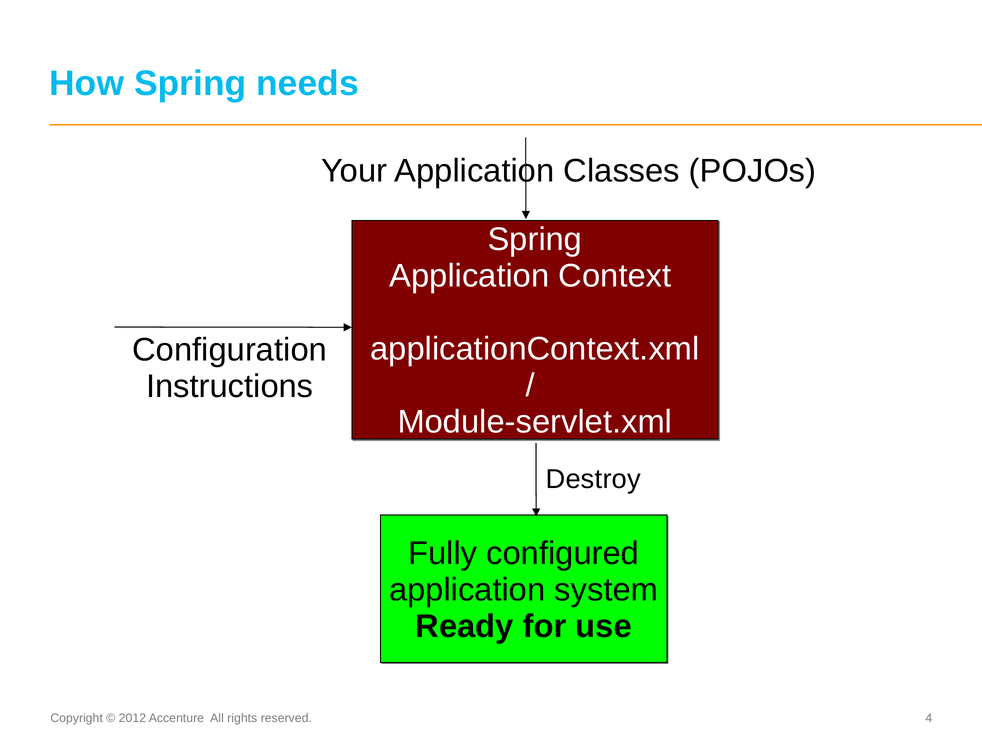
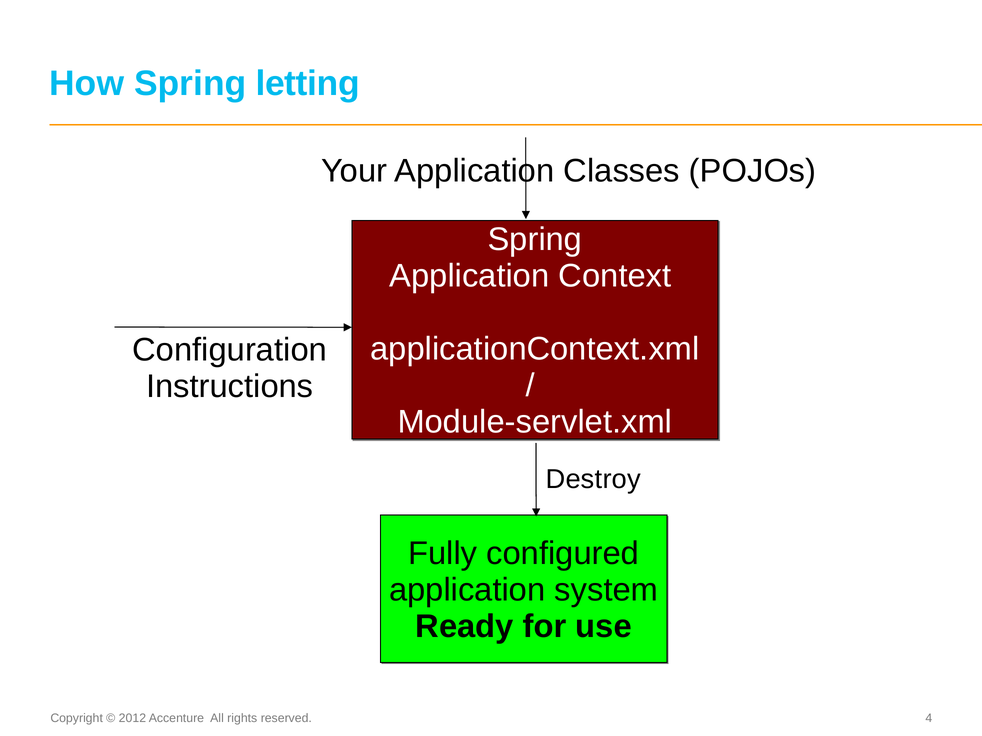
needs: needs -> letting
